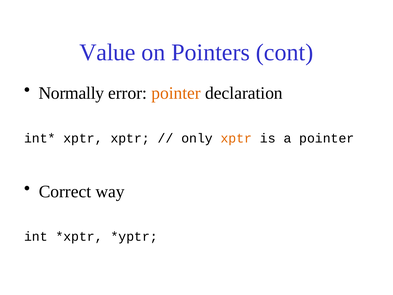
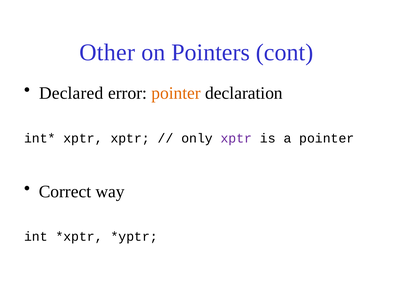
Value: Value -> Other
Normally: Normally -> Declared
xptr at (236, 138) colour: orange -> purple
